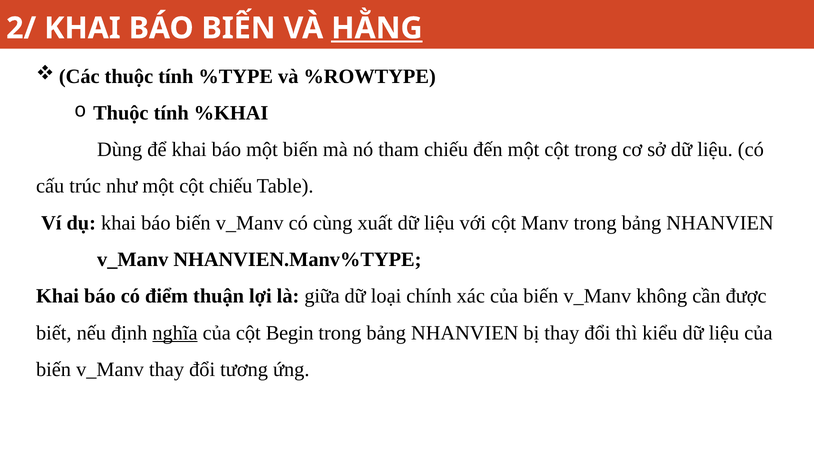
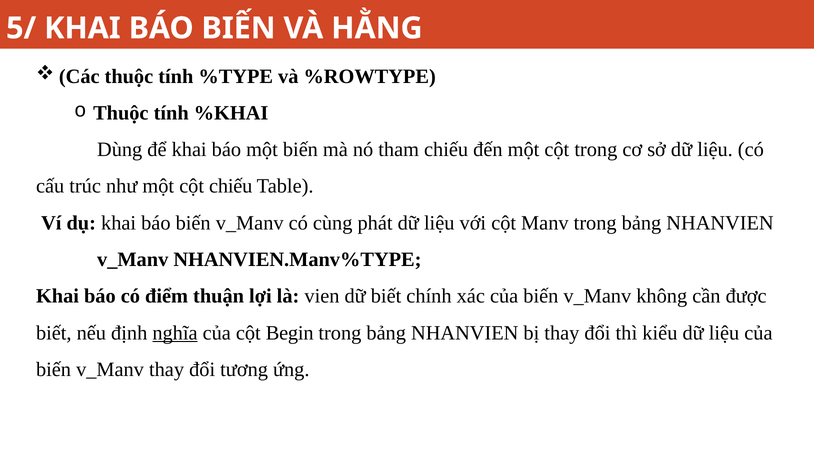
2/: 2/ -> 5/
HẰNG underline: present -> none
xuất: xuất -> phát
giữa: giữa -> vien
dữ loại: loại -> biết
